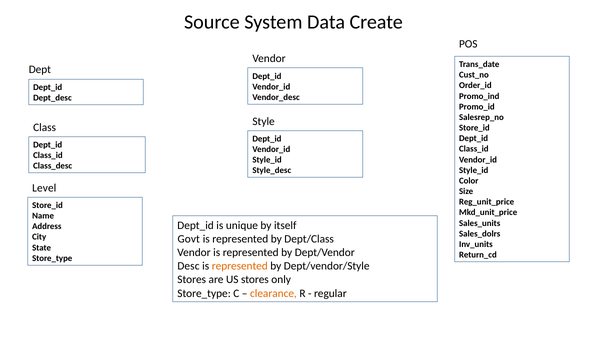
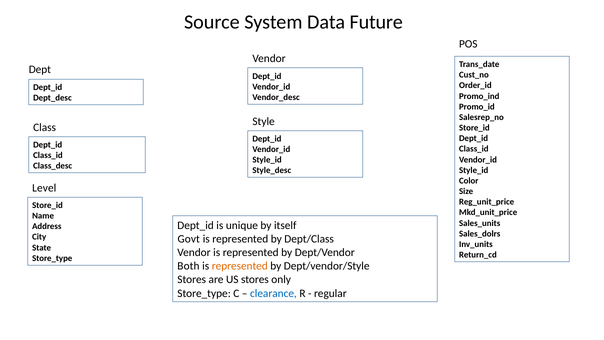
Create: Create -> Future
Desc: Desc -> Both
clearance colour: orange -> blue
